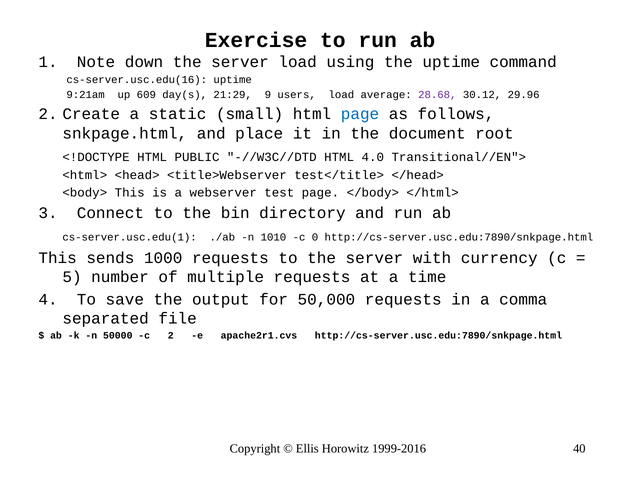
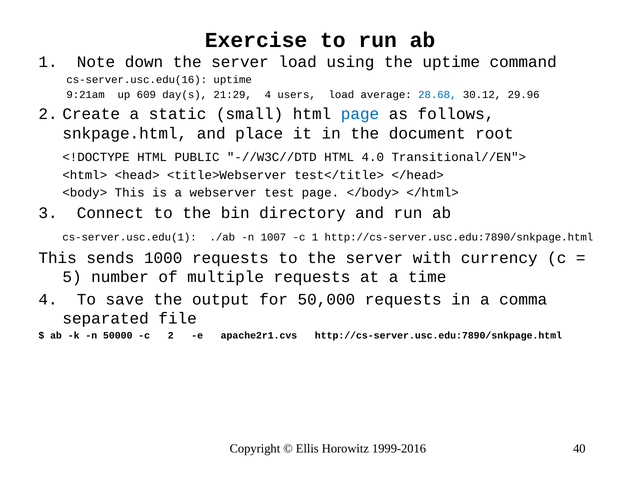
21:29 9: 9 -> 4
28.68 colour: purple -> blue
1010: 1010 -> 1007
c 0: 0 -> 1
